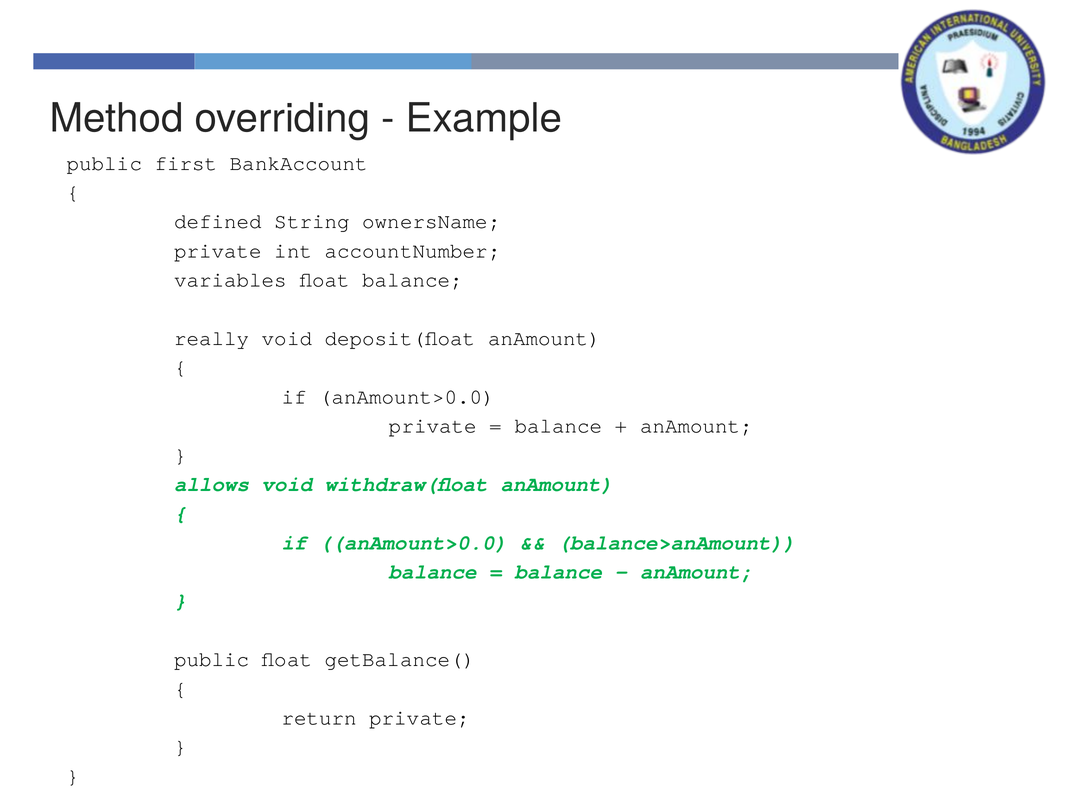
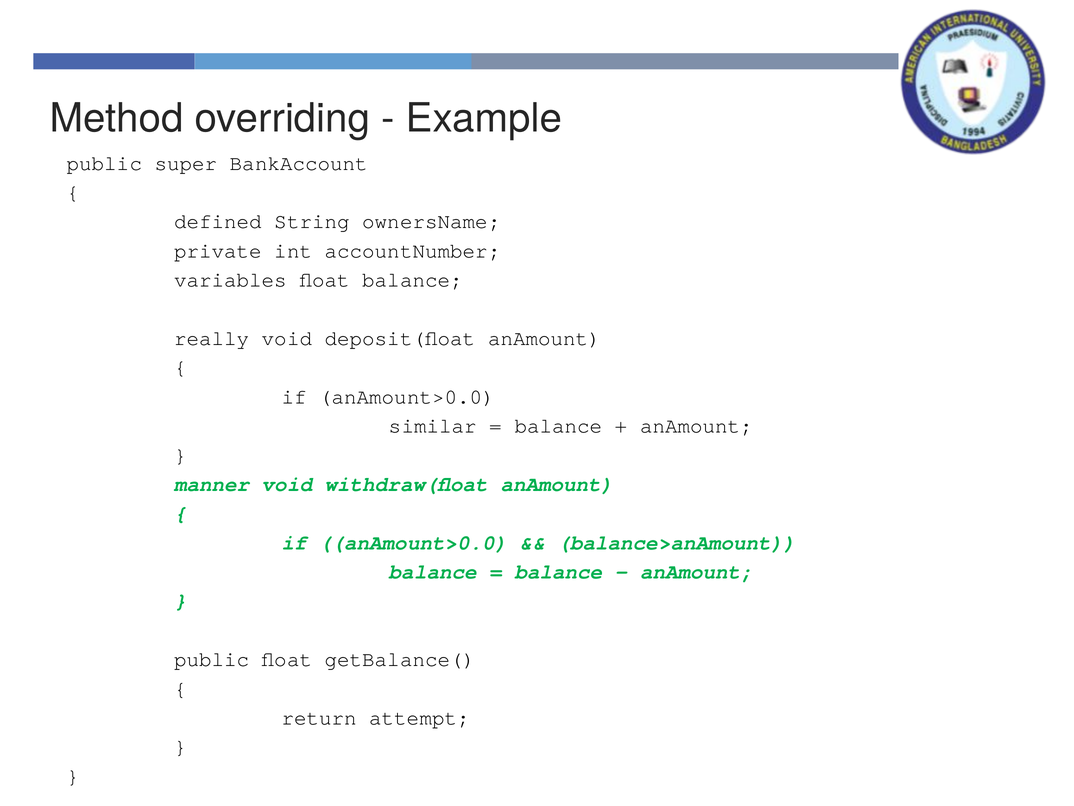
first: first -> super
private at (433, 426): private -> similar
allows: allows -> manner
return private: private -> attempt
